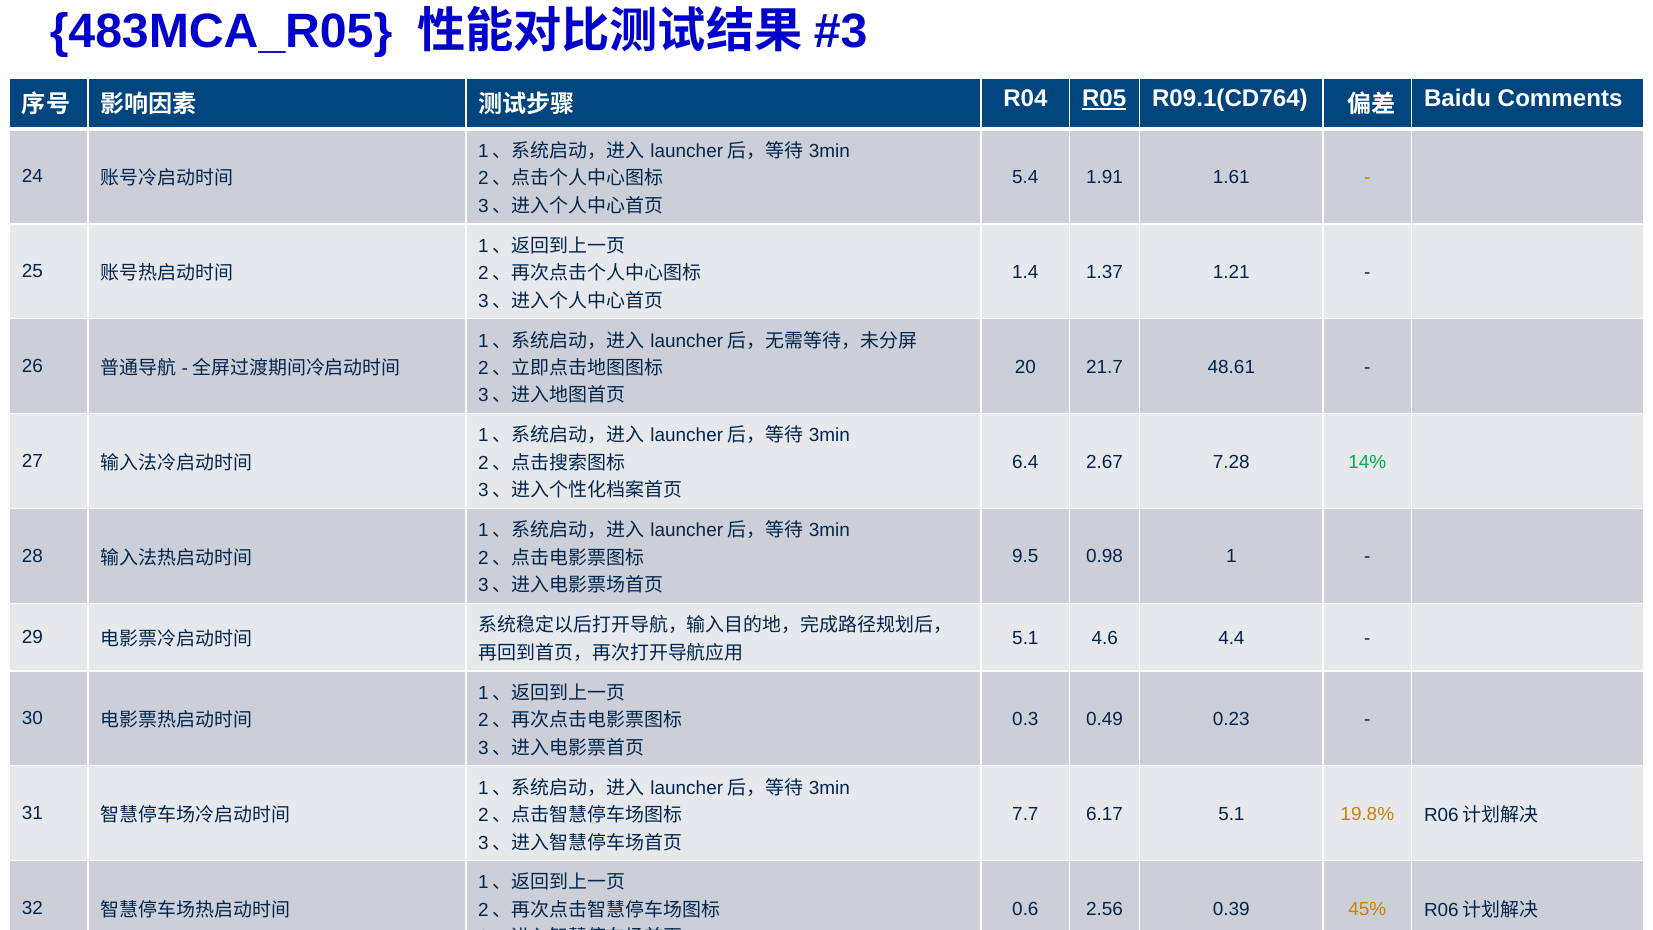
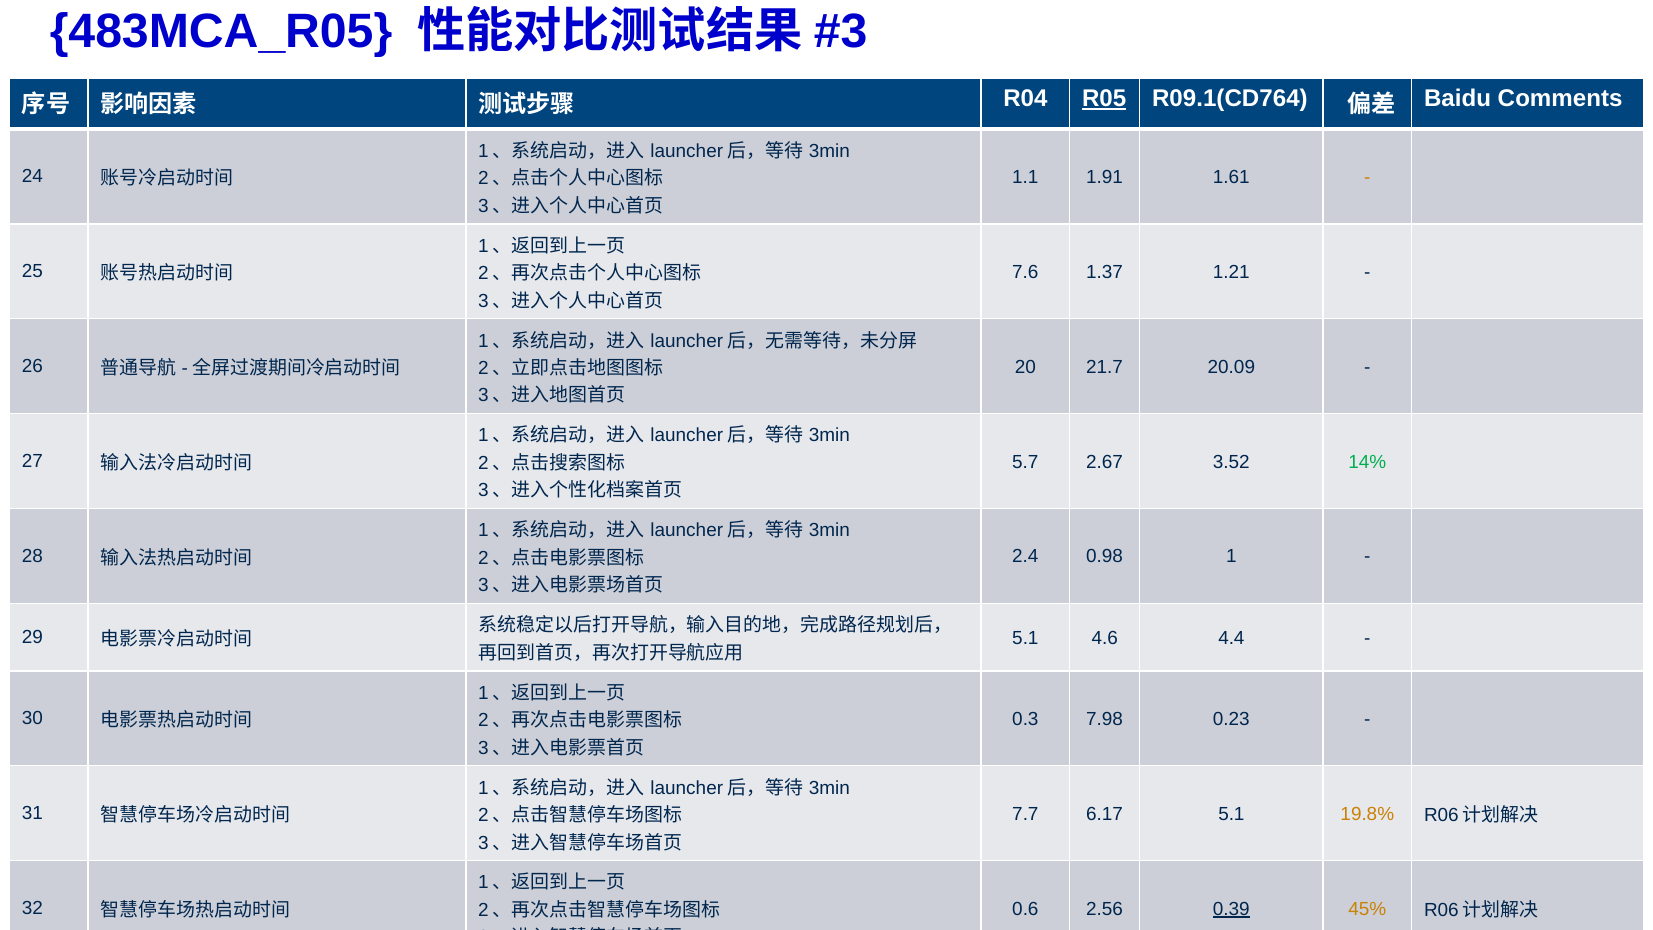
5.4: 5.4 -> 1.1
1.4: 1.4 -> 7.6
48.61: 48.61 -> 20.09
6.4: 6.4 -> 5.7
7.28: 7.28 -> 3.52
9.5: 9.5 -> 2.4
0.49: 0.49 -> 7.98
0.39 underline: none -> present
